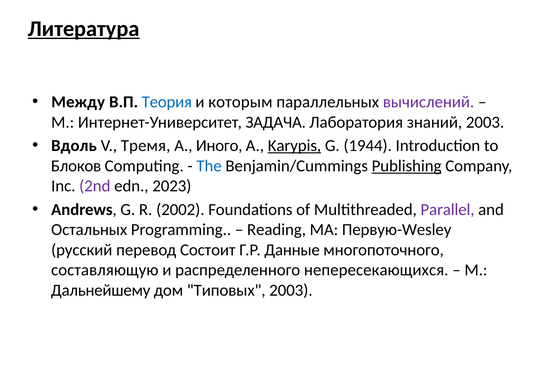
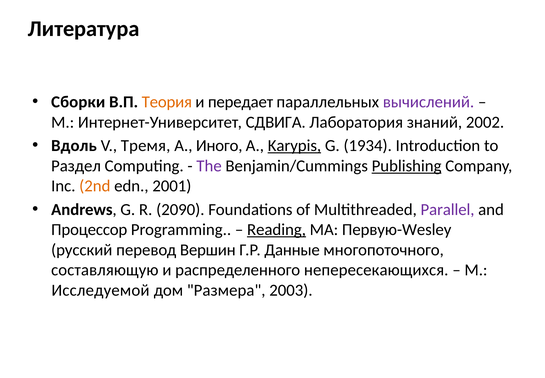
Литература underline: present -> none
Между: Между -> Сборки
Теория colour: blue -> orange
которым: которым -> передает
ЗАДАЧА: ЗАДАЧА -> СДВИГА
знаний 2003: 2003 -> 2002
1944: 1944 -> 1934
Блоков: Блоков -> Раздел
The colour: blue -> purple
2nd colour: purple -> orange
2023: 2023 -> 2001
2002: 2002 -> 2090
Остальных: Остальных -> Процессор
Reading underline: none -> present
Состоит: Состоит -> Вершин
Дальнейшему: Дальнейшему -> Исследуемой
Типовых: Типовых -> Размера
